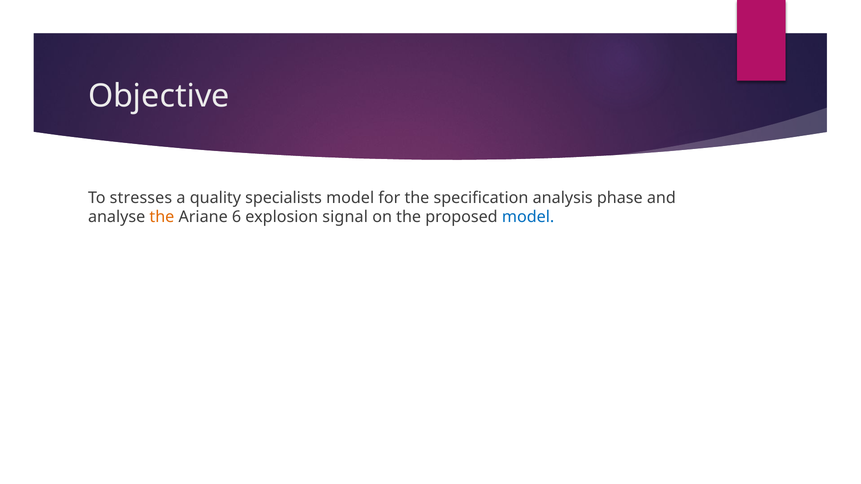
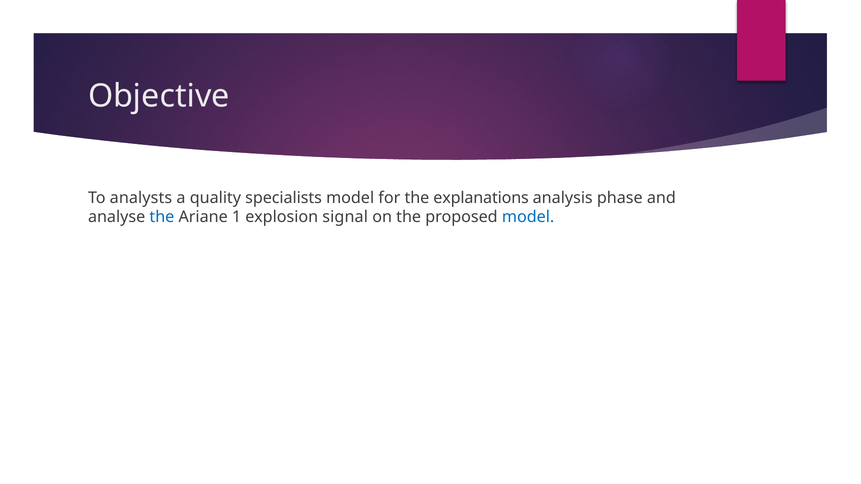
stresses: stresses -> analysts
specification: specification -> explanations
the at (162, 217) colour: orange -> blue
6: 6 -> 1
